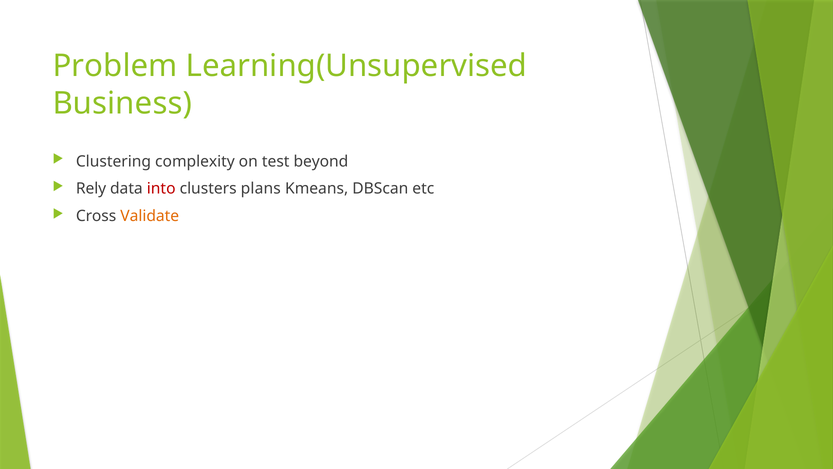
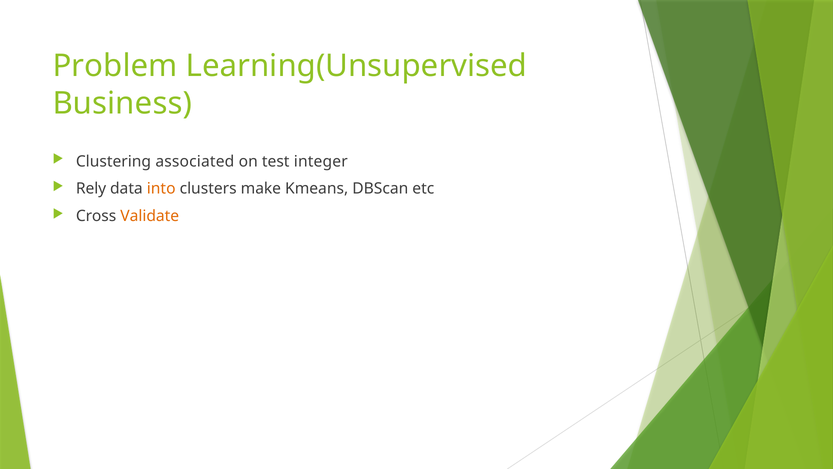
complexity: complexity -> associated
beyond: beyond -> integer
into colour: red -> orange
plans: plans -> make
